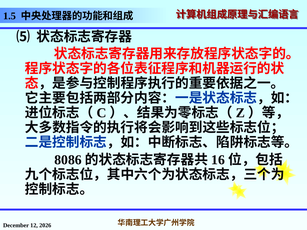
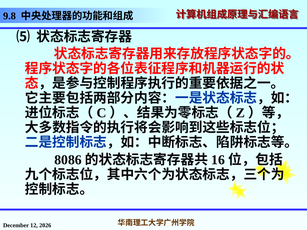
1.5: 1.5 -> 9.8
